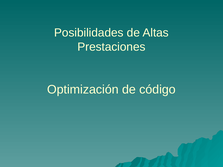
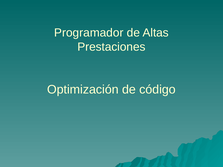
Posibilidades: Posibilidades -> Programador
